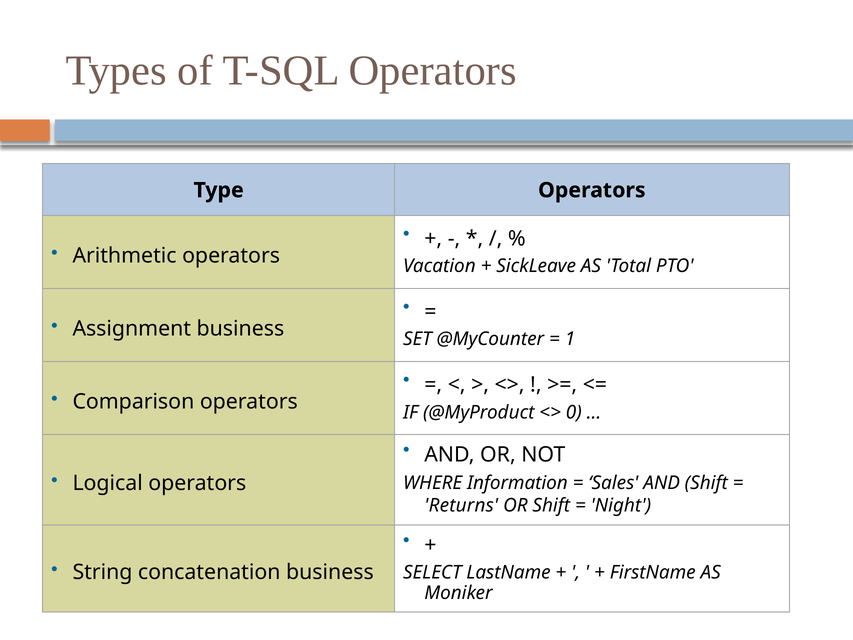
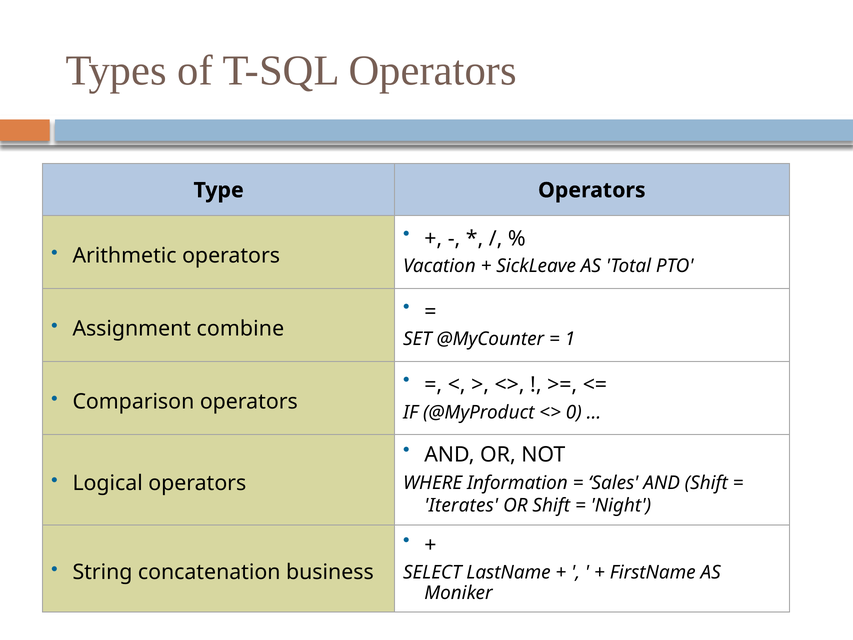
Assignment business: business -> combine
Returns: Returns -> Iterates
